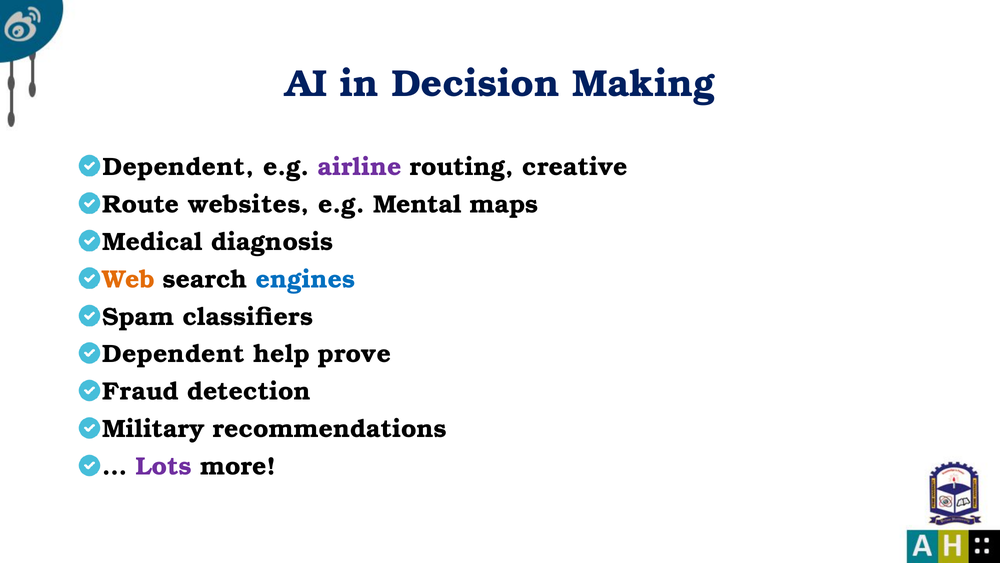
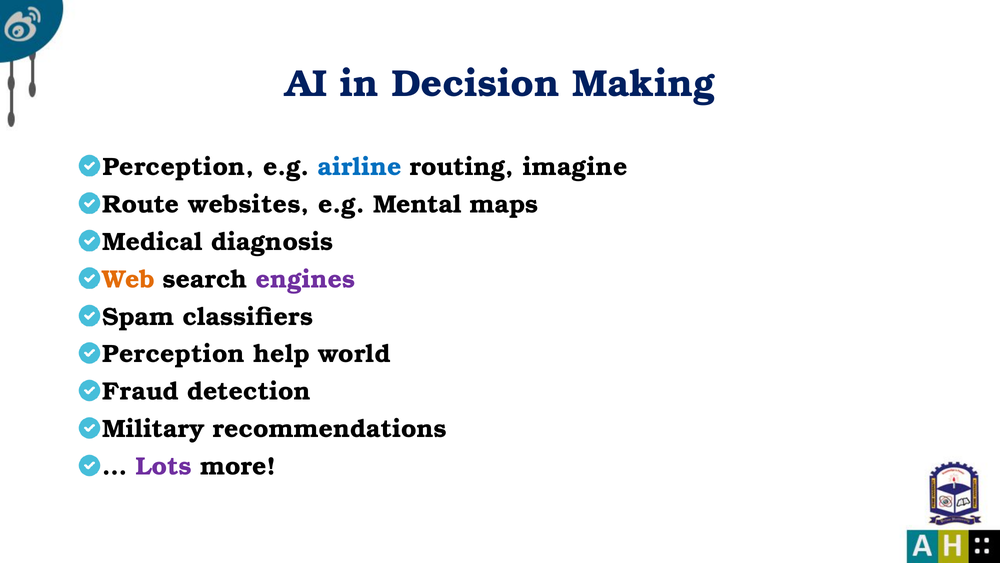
Dependent at (178, 167): Dependent -> Perception
airline colour: purple -> blue
creative: creative -> imagine
engines colour: blue -> purple
Dependent at (174, 354): Dependent -> Perception
prove: prove -> world
